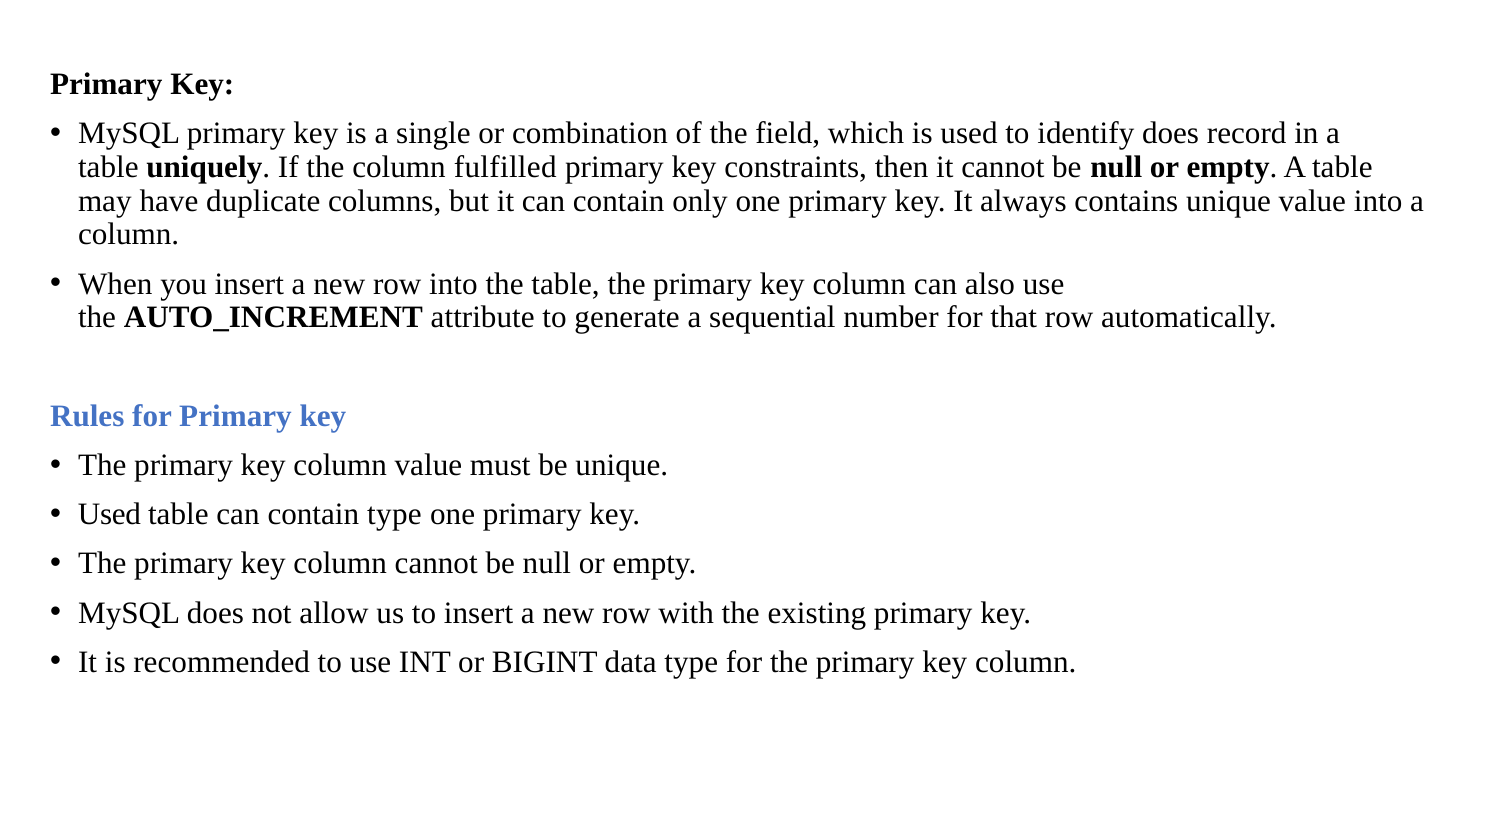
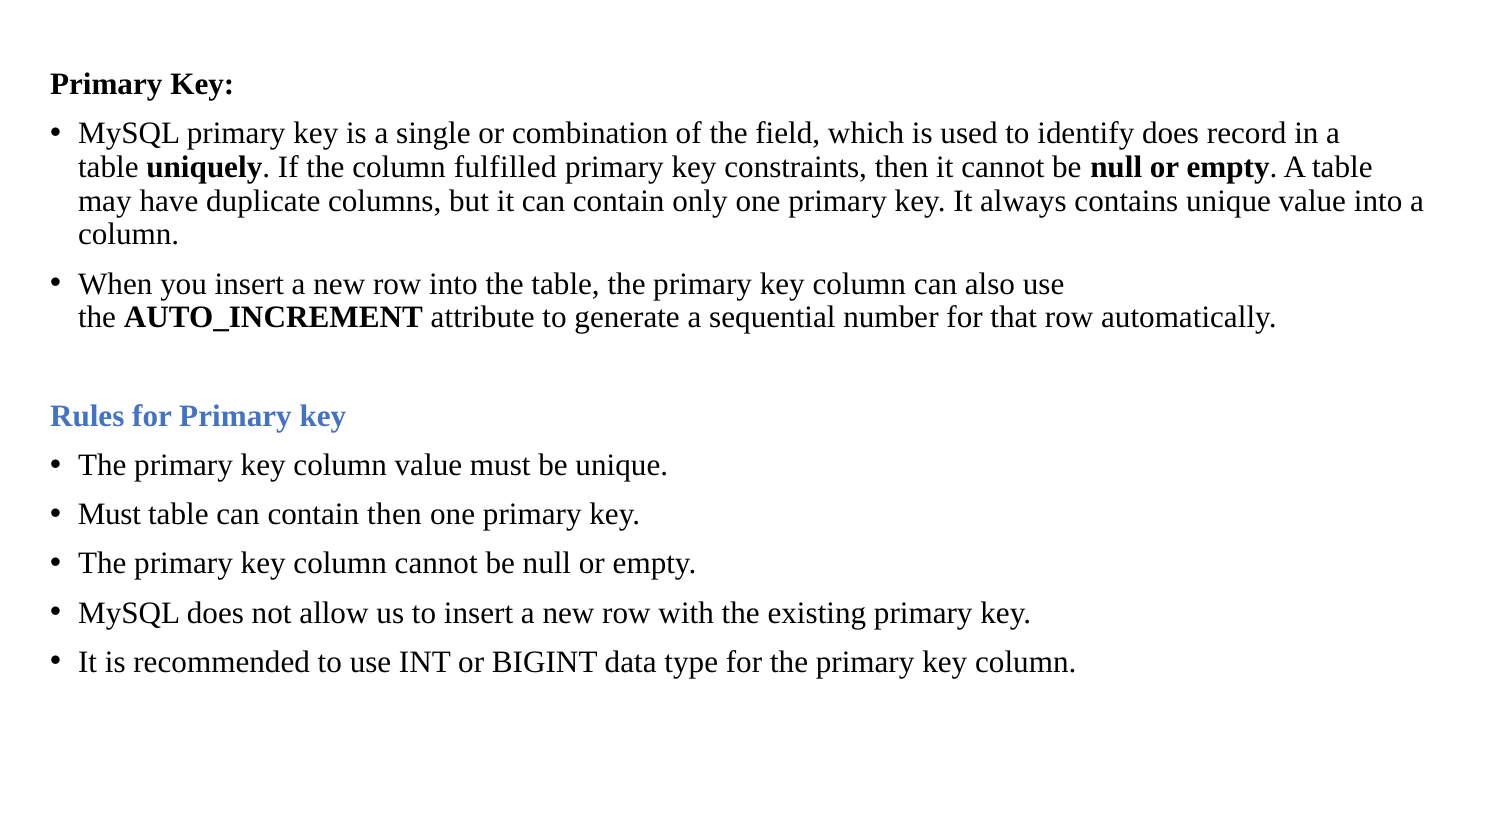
Used at (109, 515): Used -> Must
contain type: type -> then
